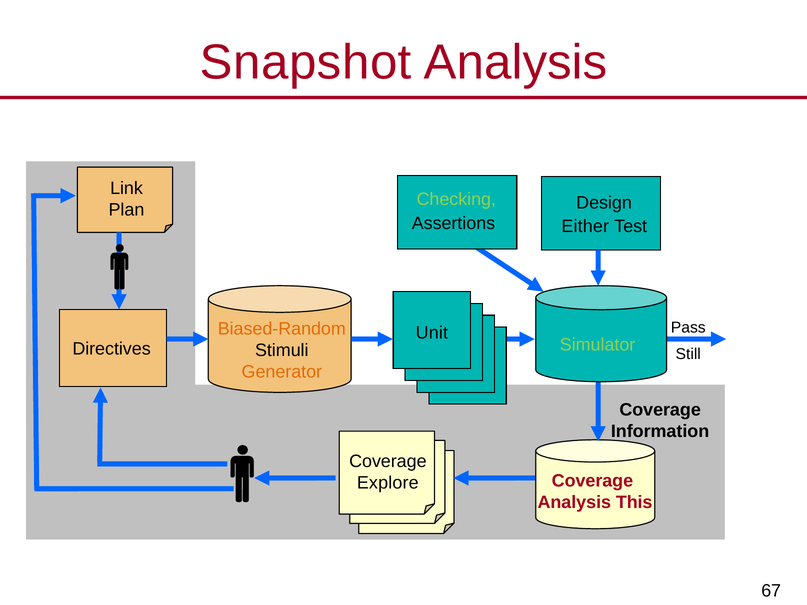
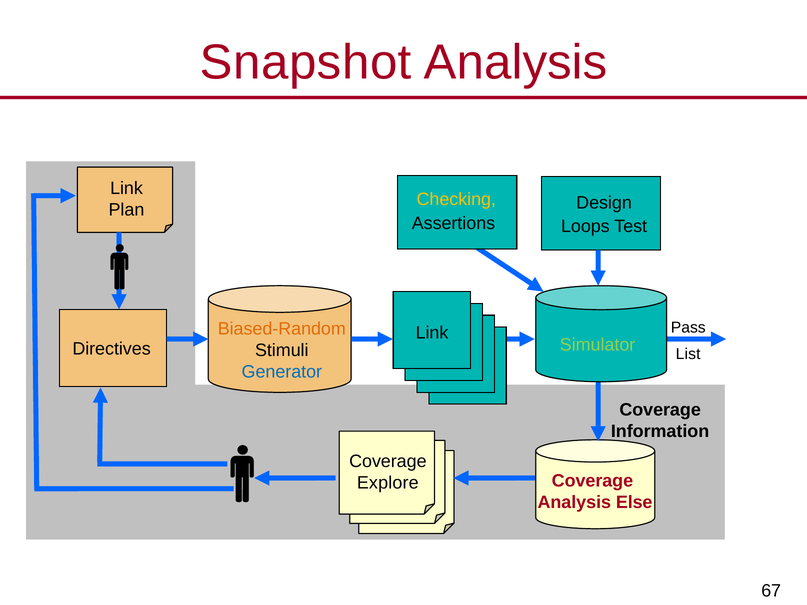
Checking colour: light green -> yellow
Either: Either -> Loops
Unit at (432, 333): Unit -> Link
Still: Still -> List
Generator colour: orange -> blue
This: This -> Else
